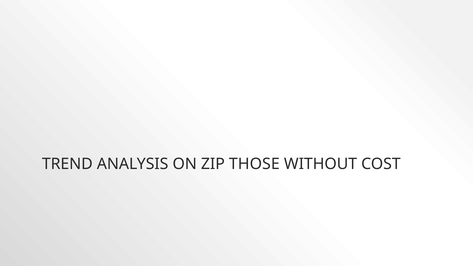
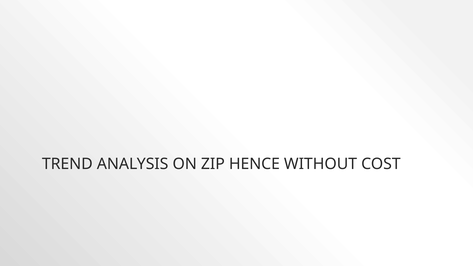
THOSE: THOSE -> HENCE
